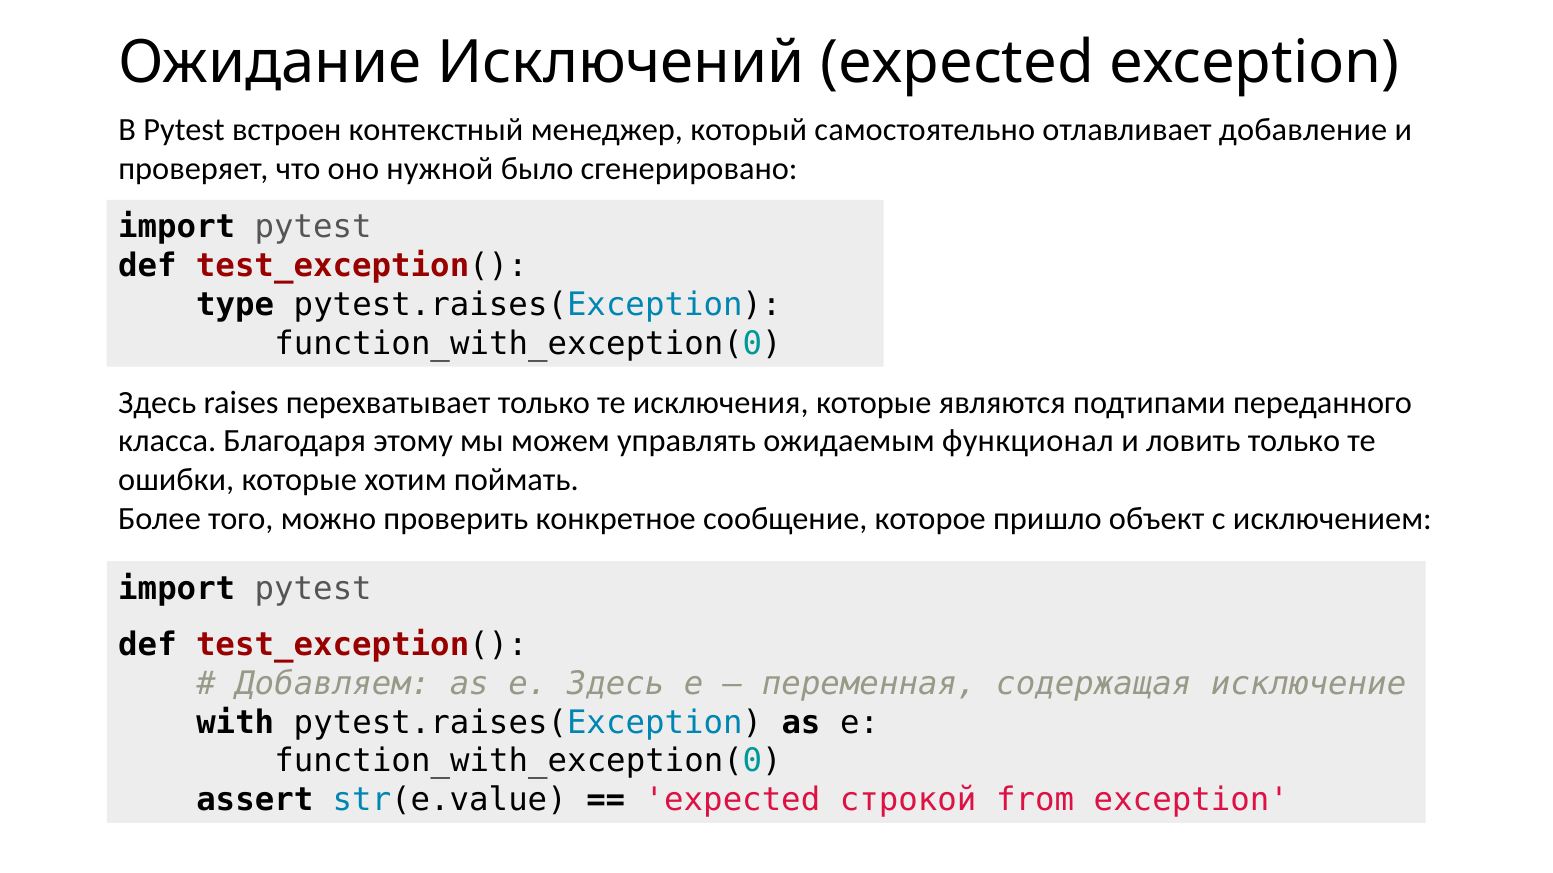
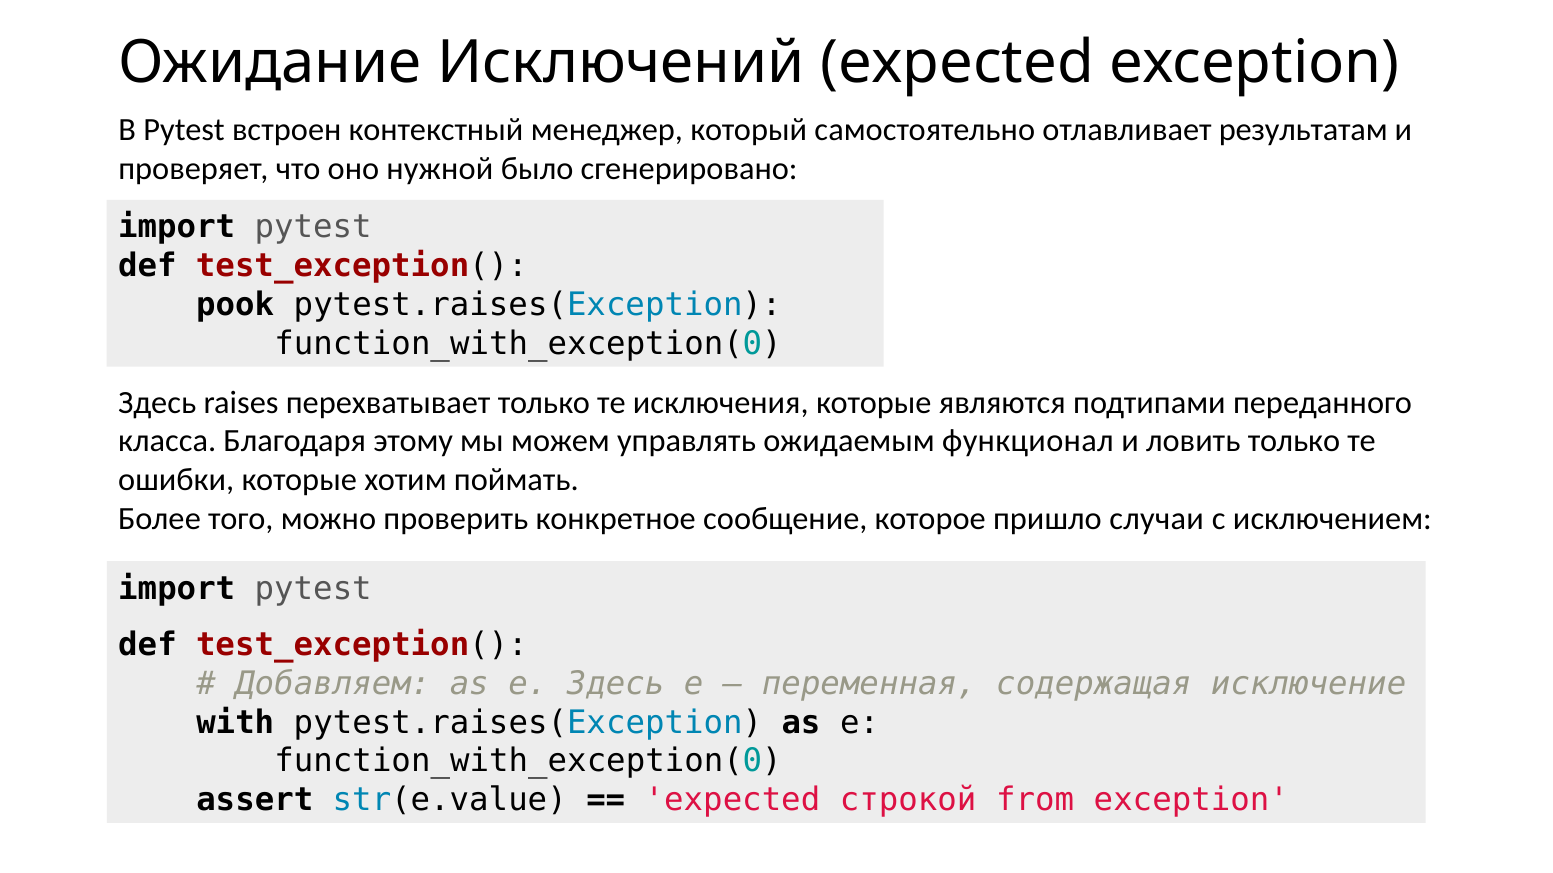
добавление: добавление -> результатам
type: type -> pook
объект: объект -> случаи
